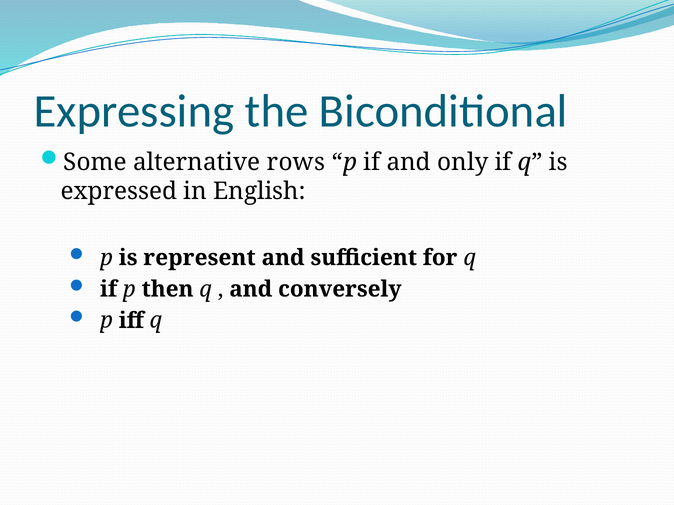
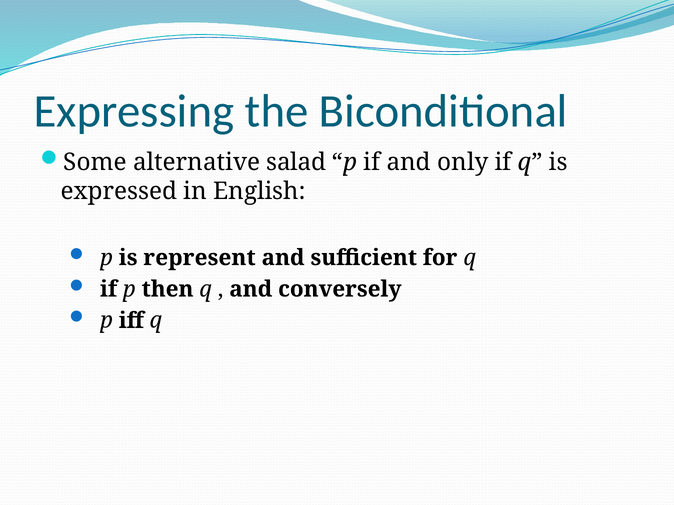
rows: rows -> salad
